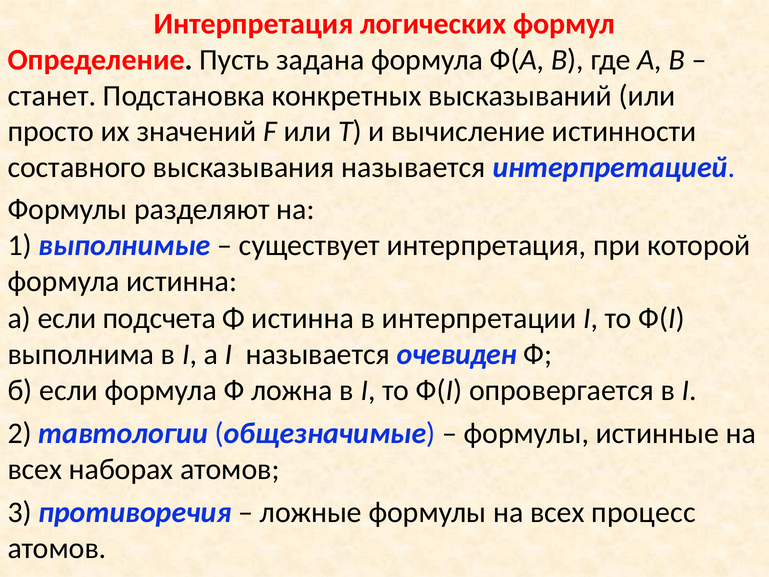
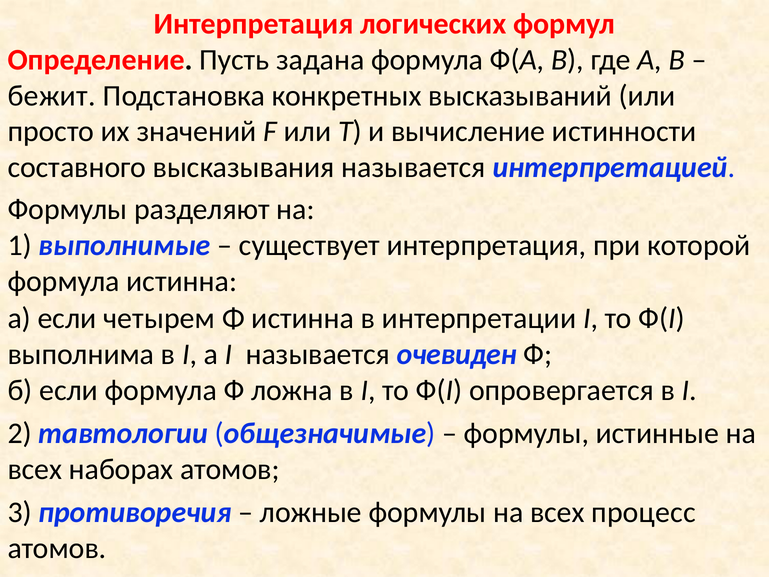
станет: станет -> бежит
подсчета: подсчета -> четырем
